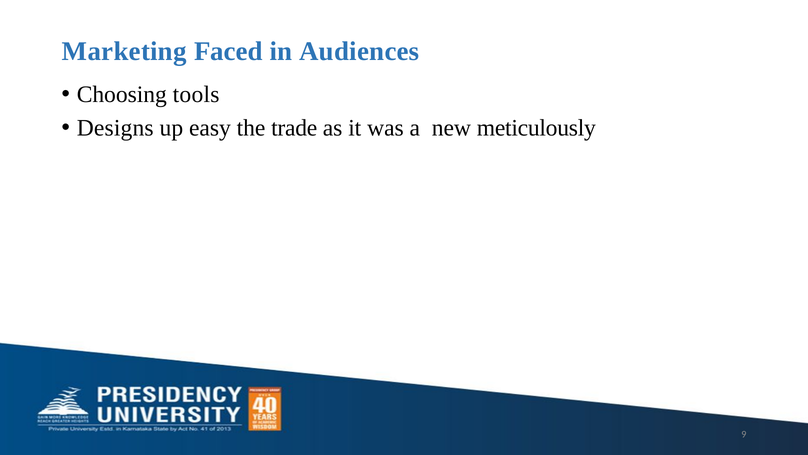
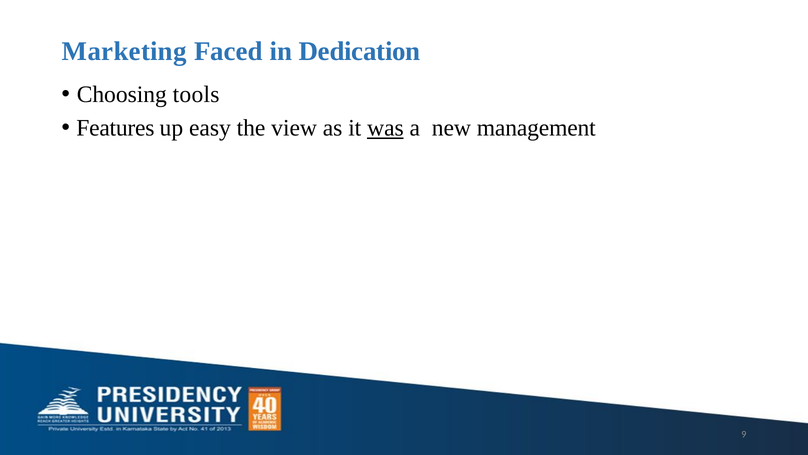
Audiences: Audiences -> Dedication
Designs: Designs -> Features
trade: trade -> view
was underline: none -> present
meticulously: meticulously -> management
